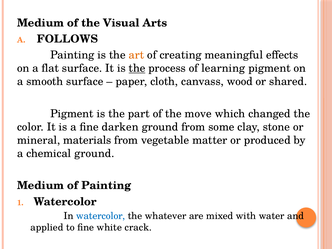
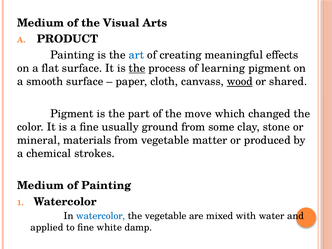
FOLLOWS: FOLLOWS -> PRODUCT
art colour: orange -> blue
wood underline: none -> present
darken: darken -> usually
chemical ground: ground -> strokes
the whatever: whatever -> vegetable
crack: crack -> damp
